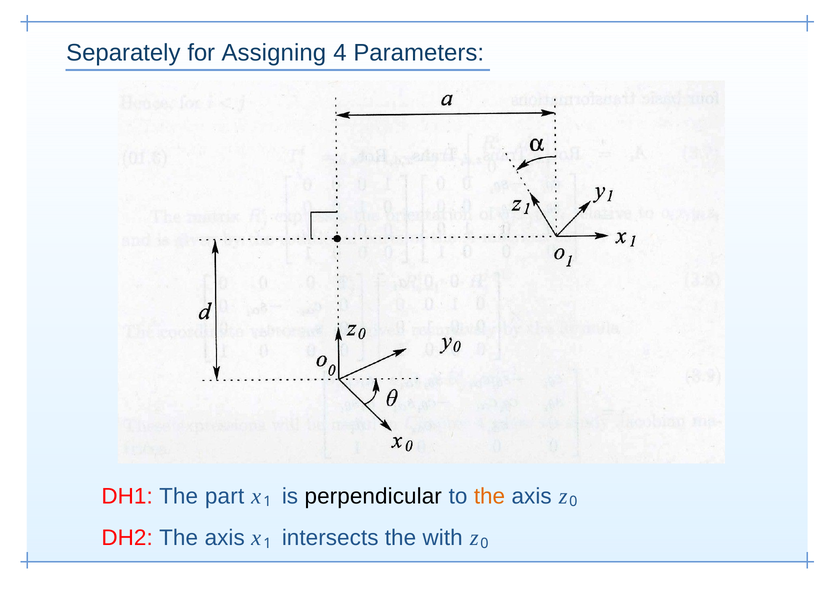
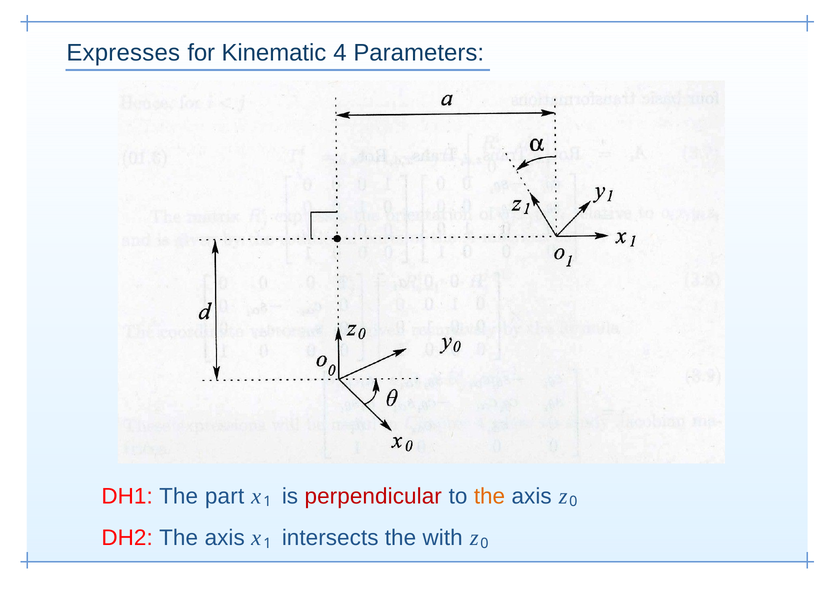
Separately: Separately -> Expresses
Assigning: Assigning -> Kinematic
perpendicular colour: black -> red
